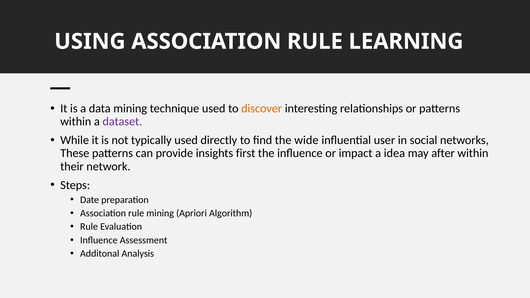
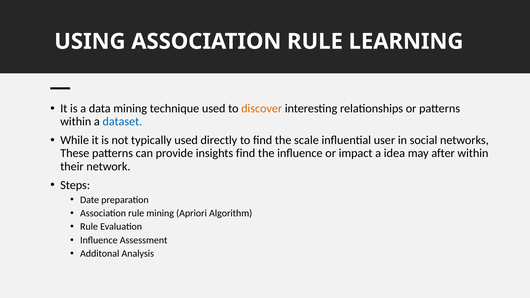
dataset colour: purple -> blue
wide: wide -> scale
insights first: first -> find
